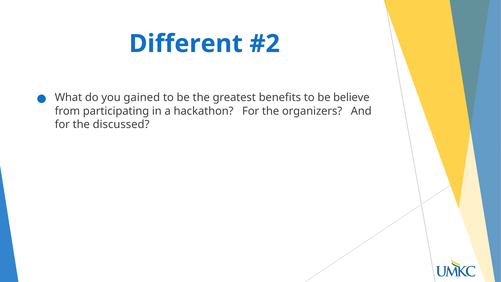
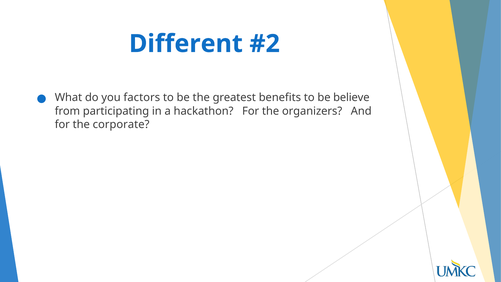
gained: gained -> factors
discussed: discussed -> corporate
